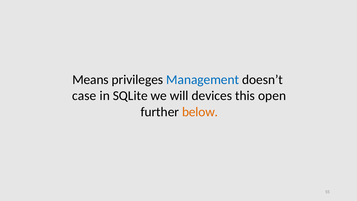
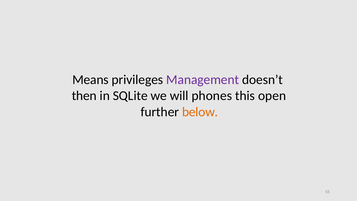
Management colour: blue -> purple
case: case -> then
devices: devices -> phones
